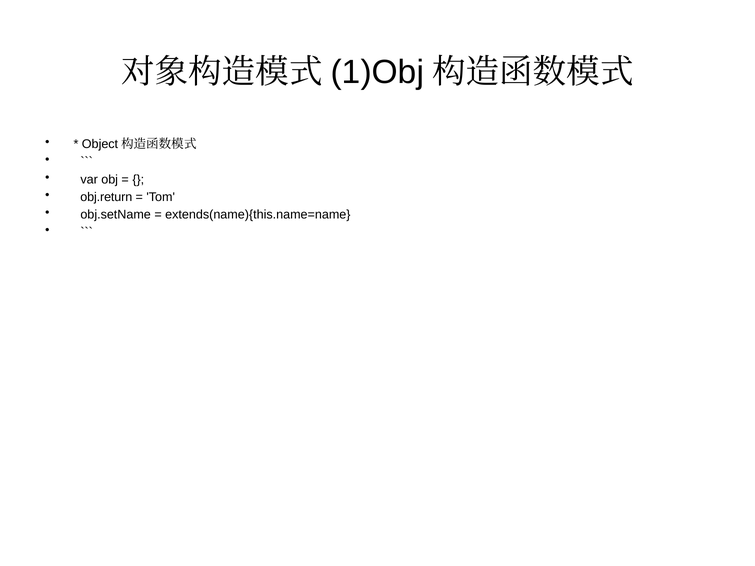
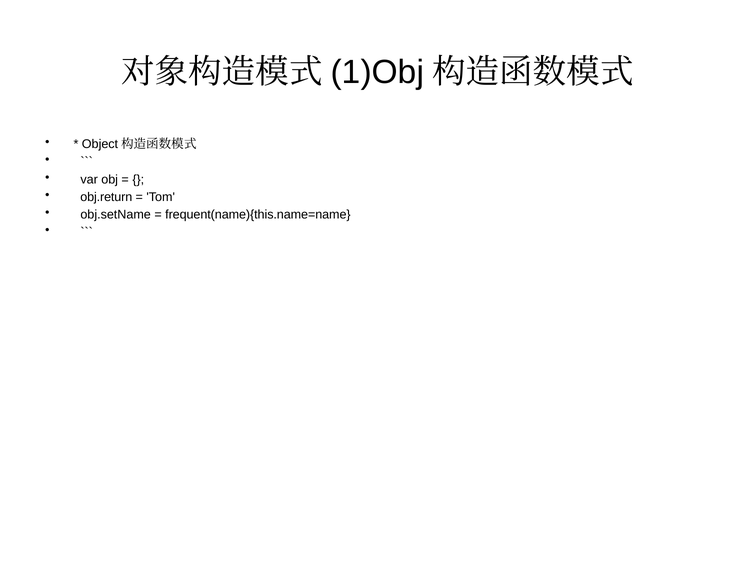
extends(name){this.name=name: extends(name){this.name=name -> frequent(name){this.name=name
